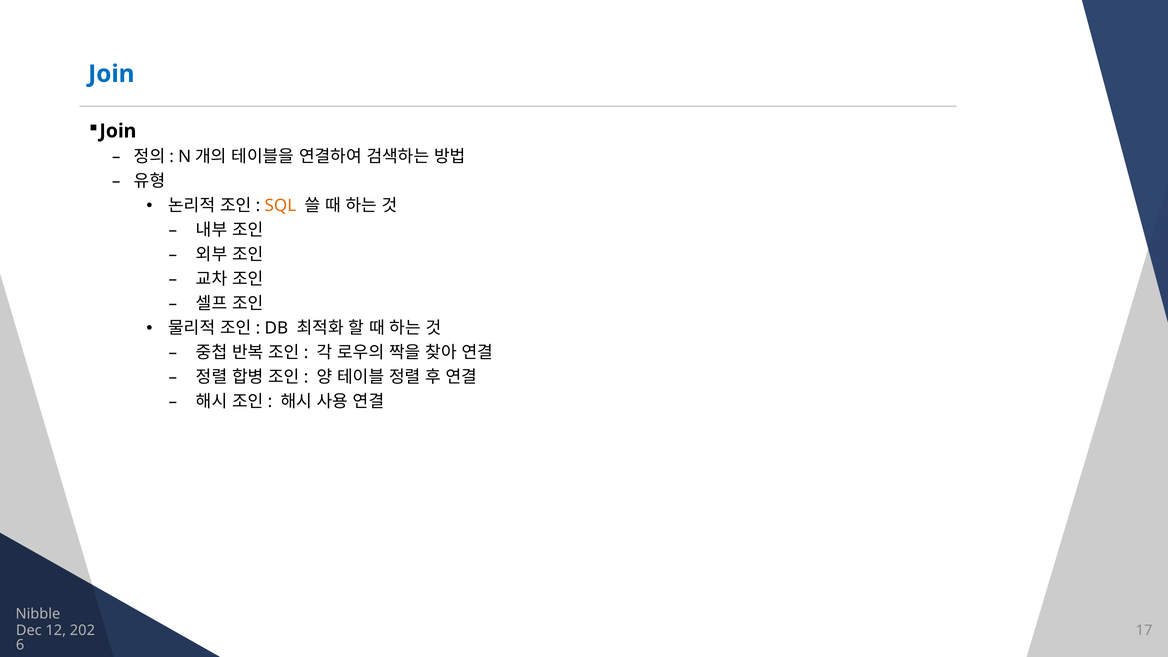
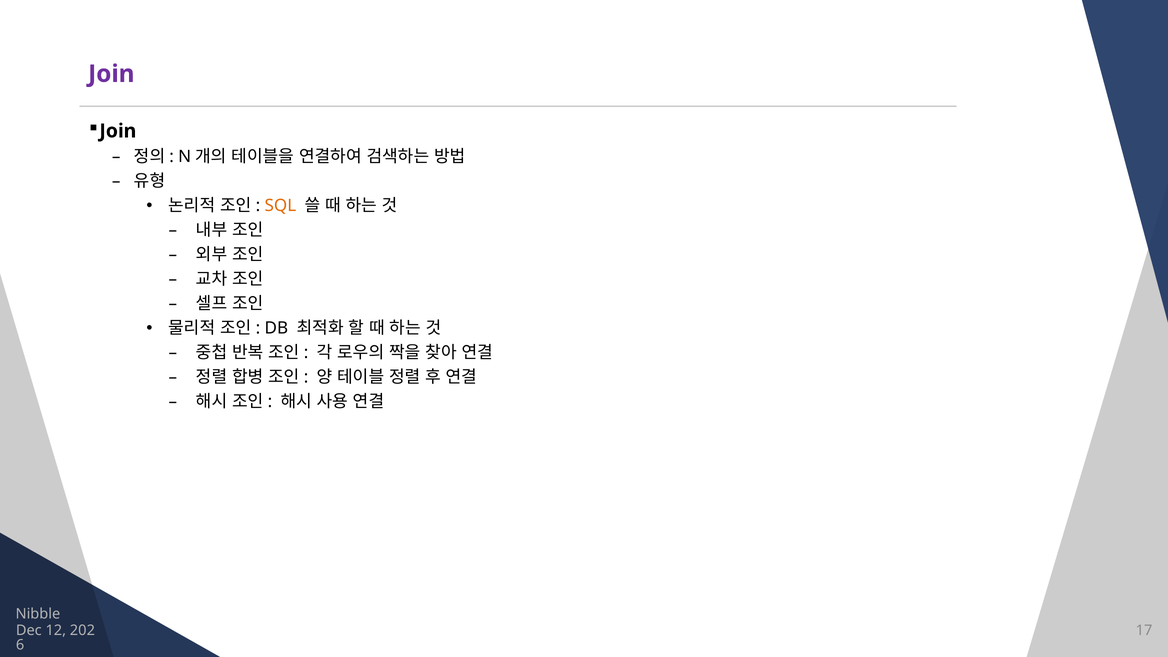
Join at (111, 74) colour: blue -> purple
